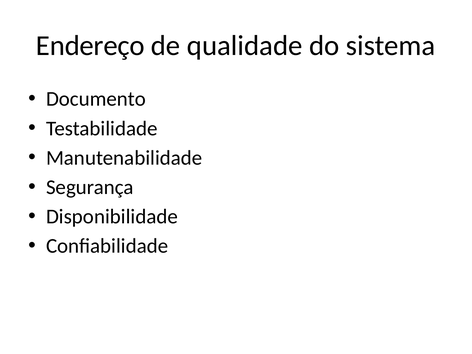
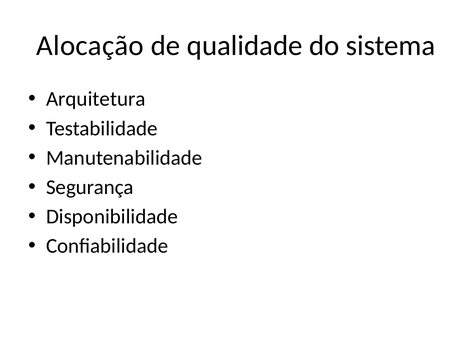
Endereço: Endereço -> Alocação
Documento: Documento -> Arquitetura
